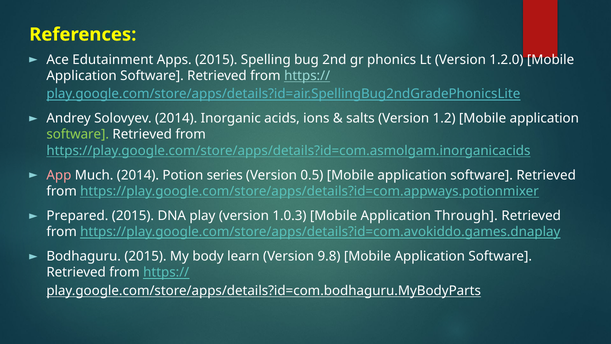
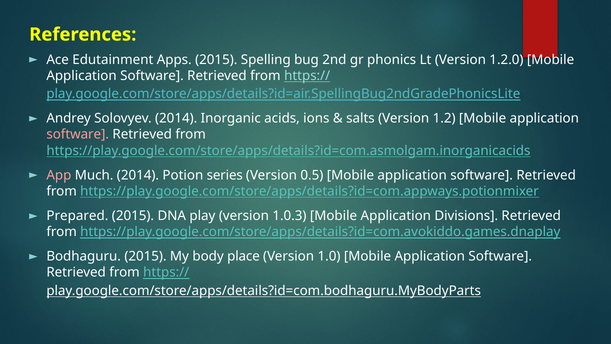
software at (78, 134) colour: light green -> pink
Through: Through -> Divisions
learn: learn -> place
9.8: 9.8 -> 1.0
